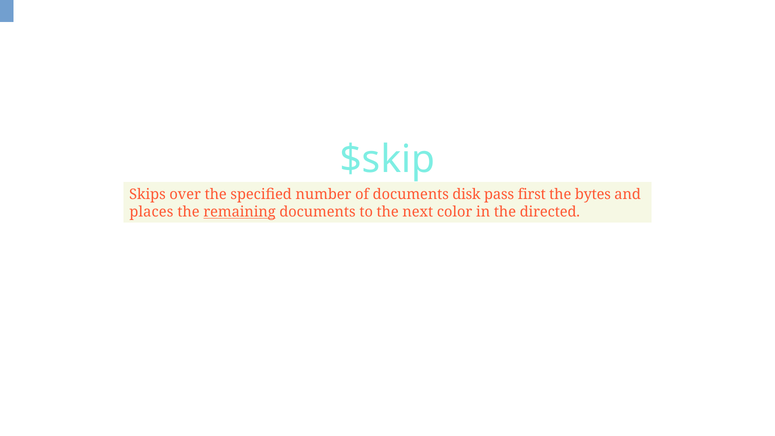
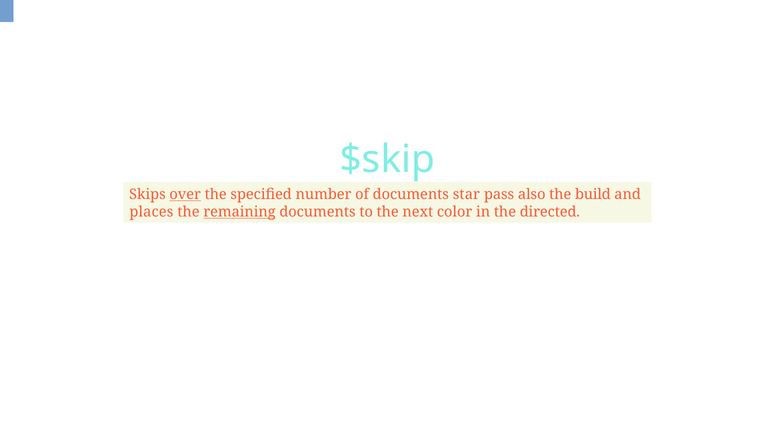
over underline: none -> present
disk: disk -> star
first: first -> also
bytes: bytes -> build
